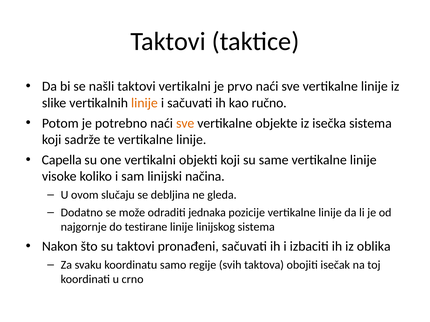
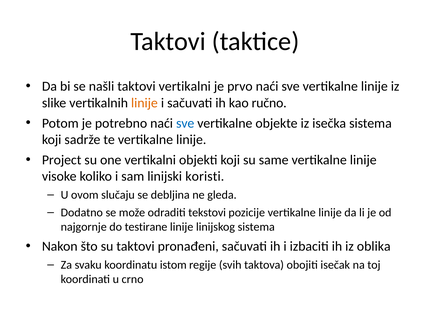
sve at (185, 123) colour: orange -> blue
Capella: Capella -> Project
načina: načina -> koristi
jednaka: jednaka -> tekstovi
samo: samo -> istom
